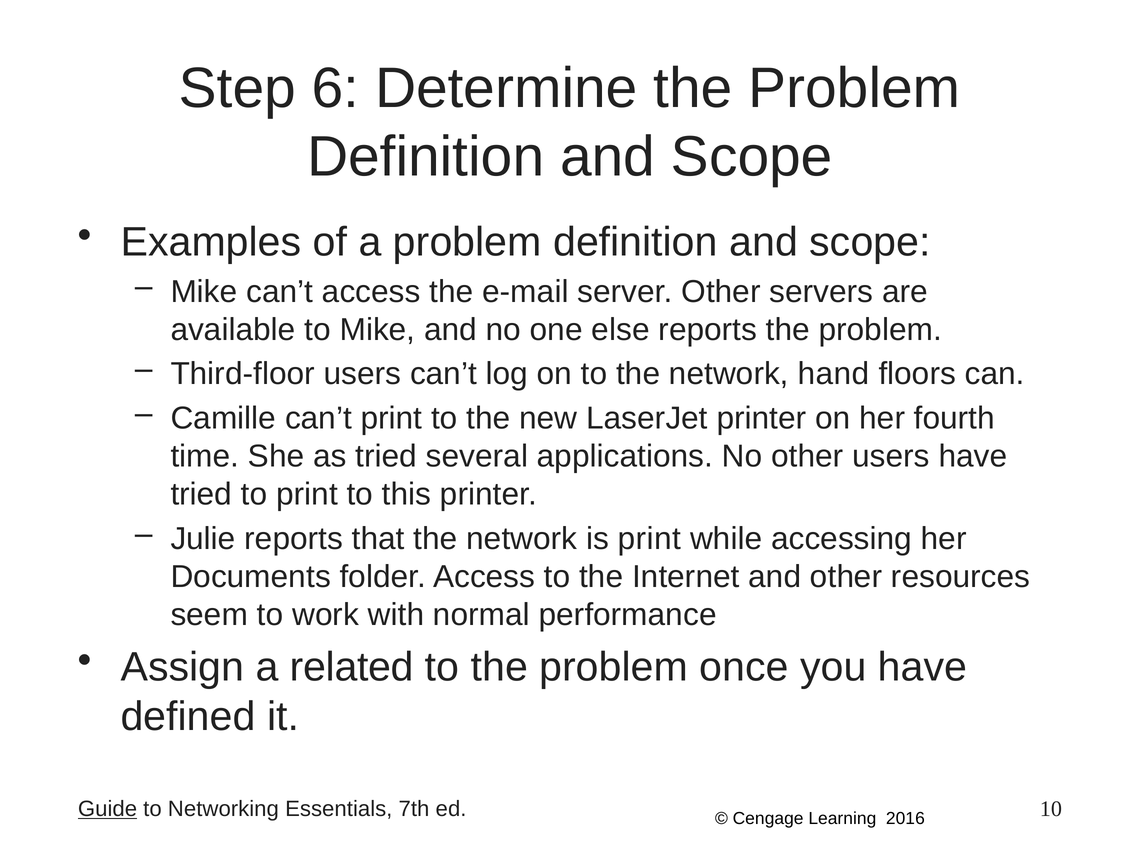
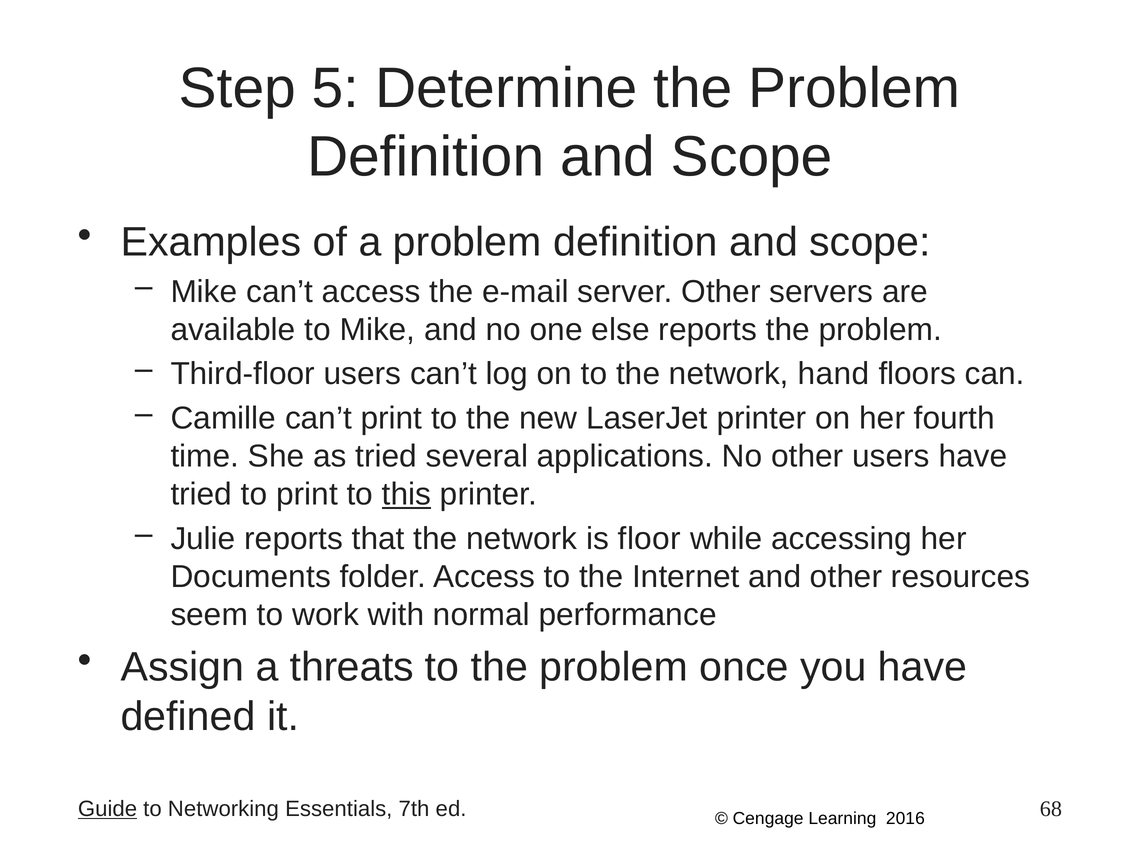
6: 6 -> 5
this underline: none -> present
is print: print -> floor
related: related -> threats
10: 10 -> 68
